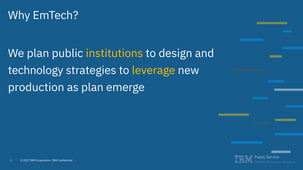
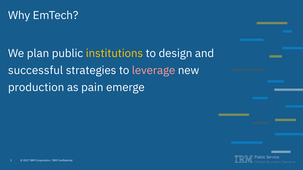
technology: technology -> successful
leverage colour: yellow -> pink
as plan: plan -> pain
